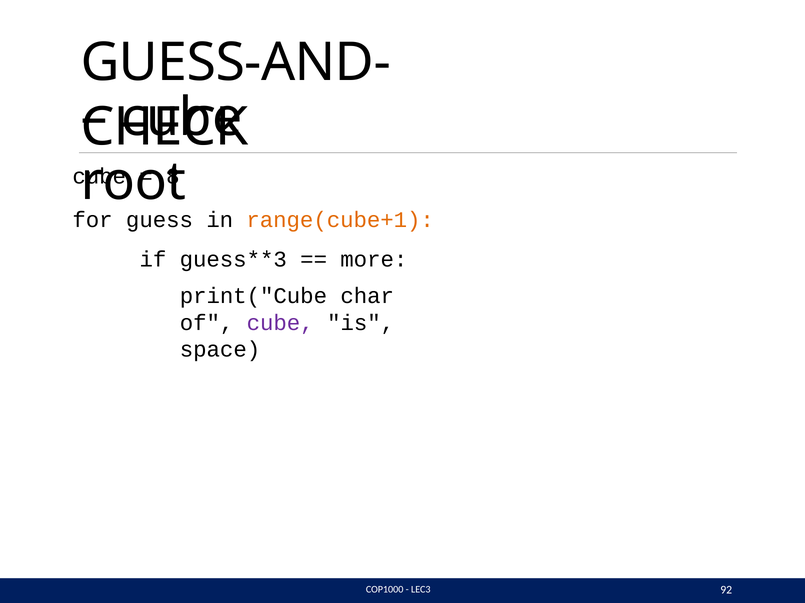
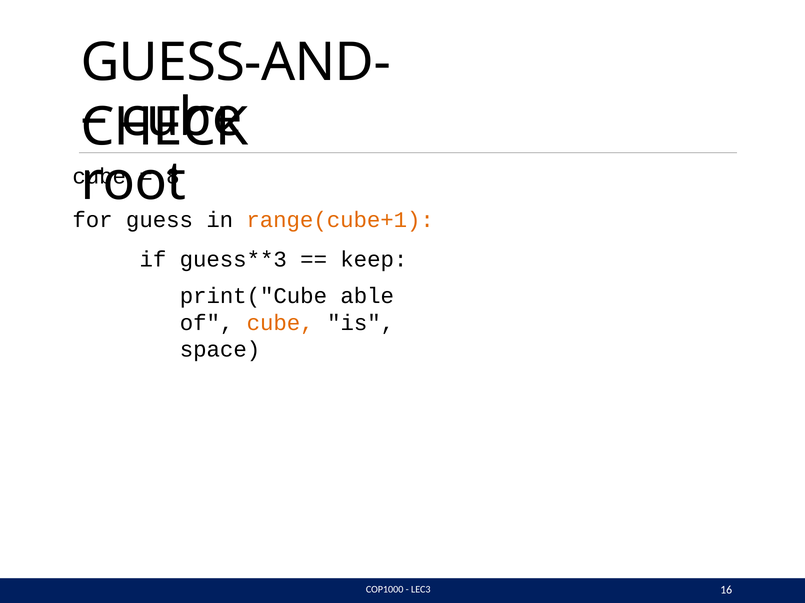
more: more -> keep
char: char -> able
cube at (280, 323) colour: purple -> orange
92: 92 -> 16
